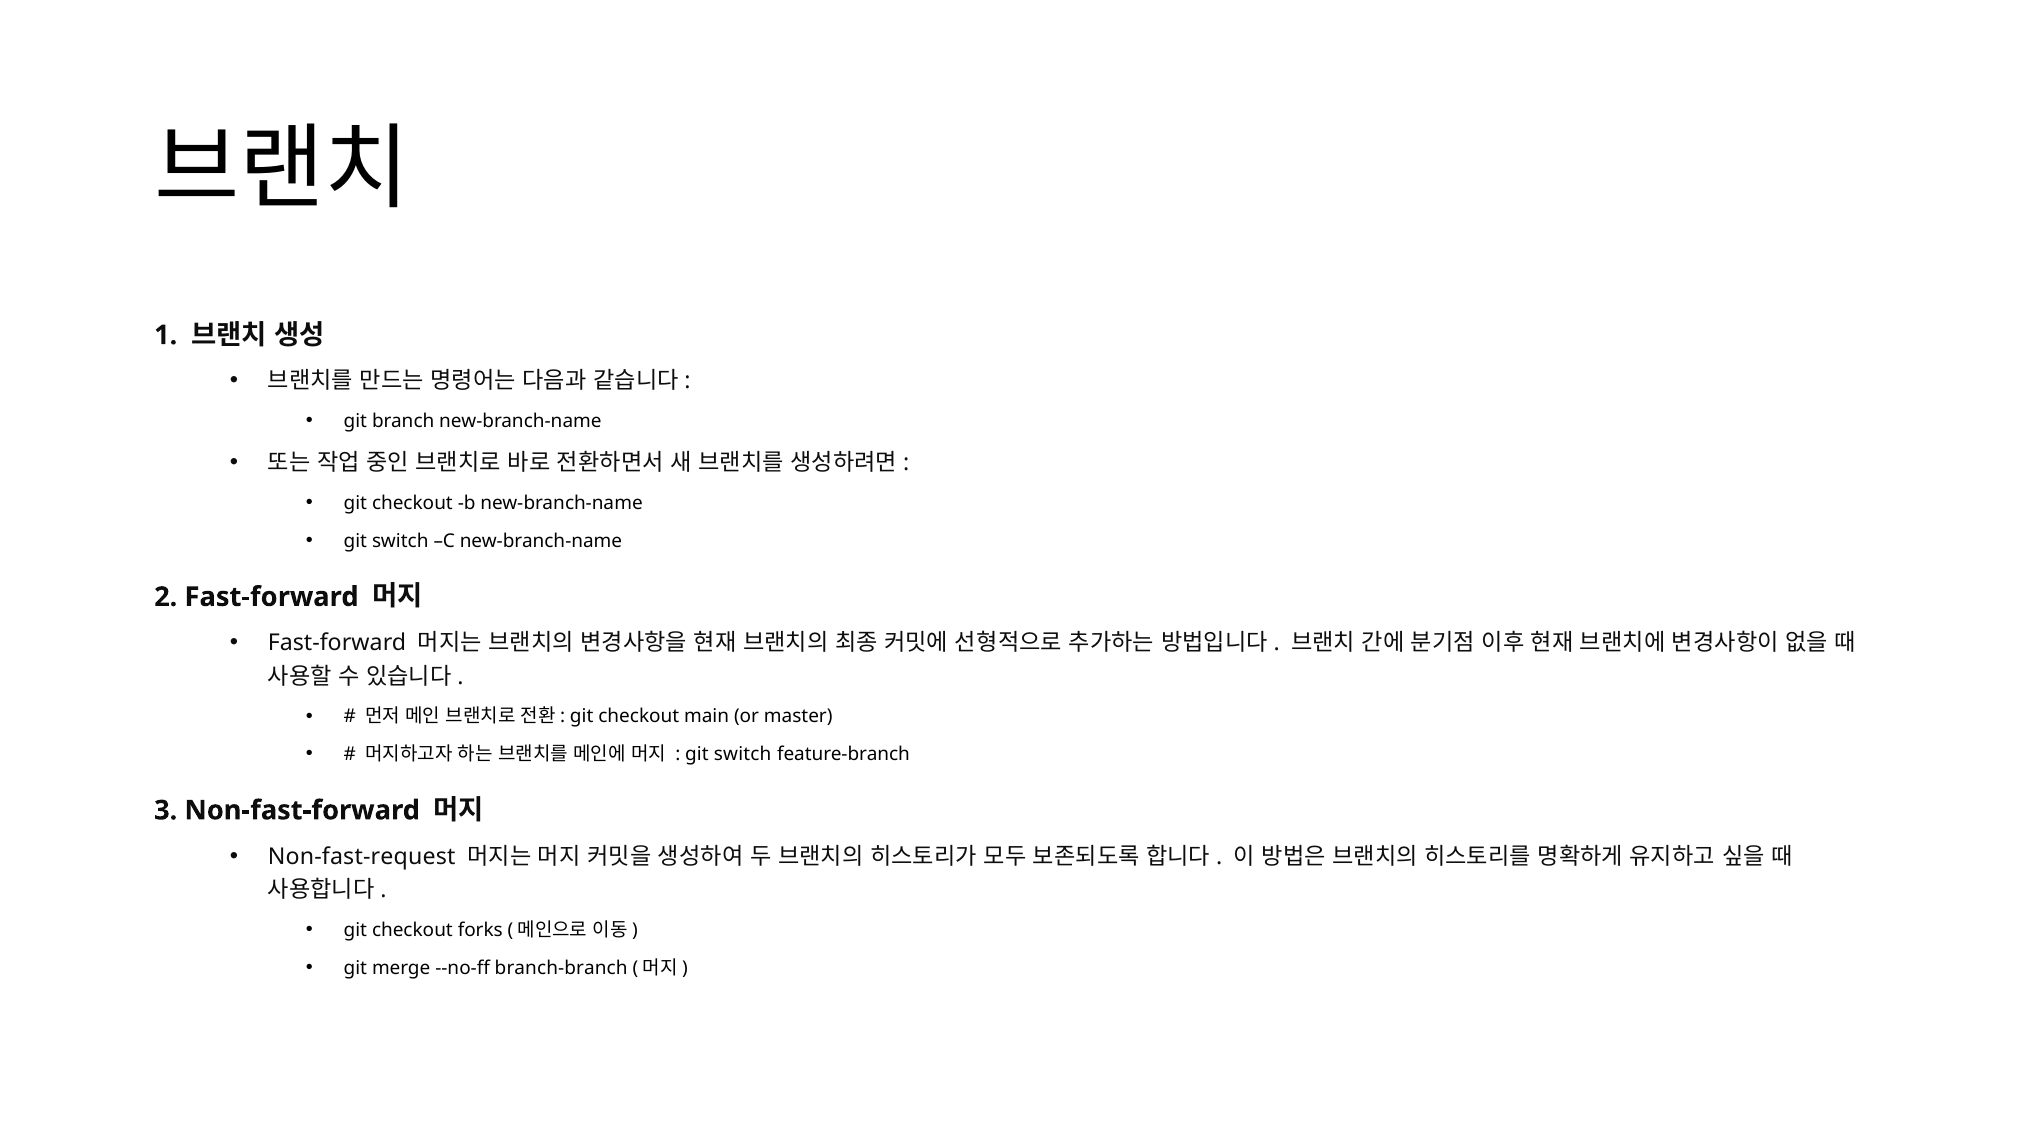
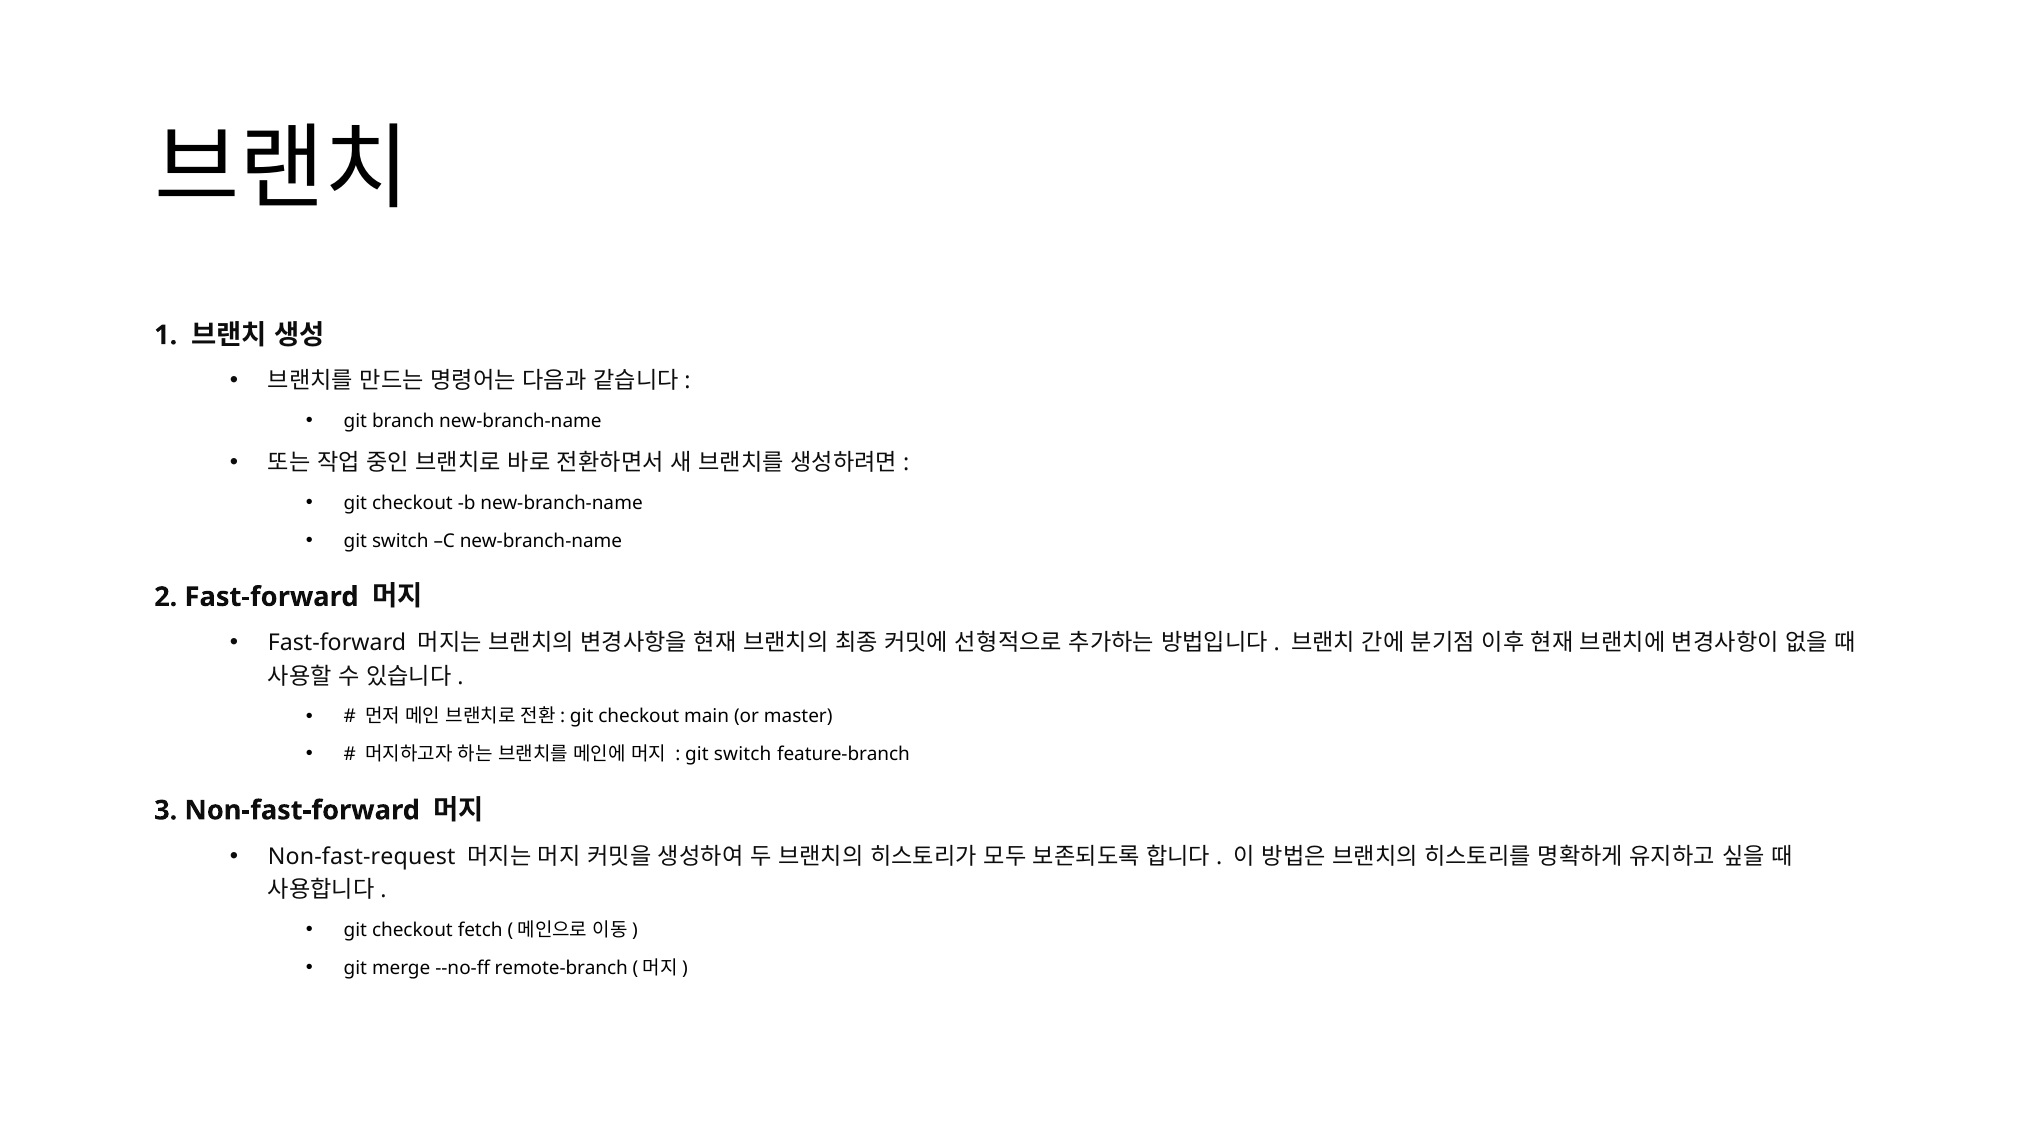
forks: forks -> fetch
branch-branch: branch-branch -> remote-branch
